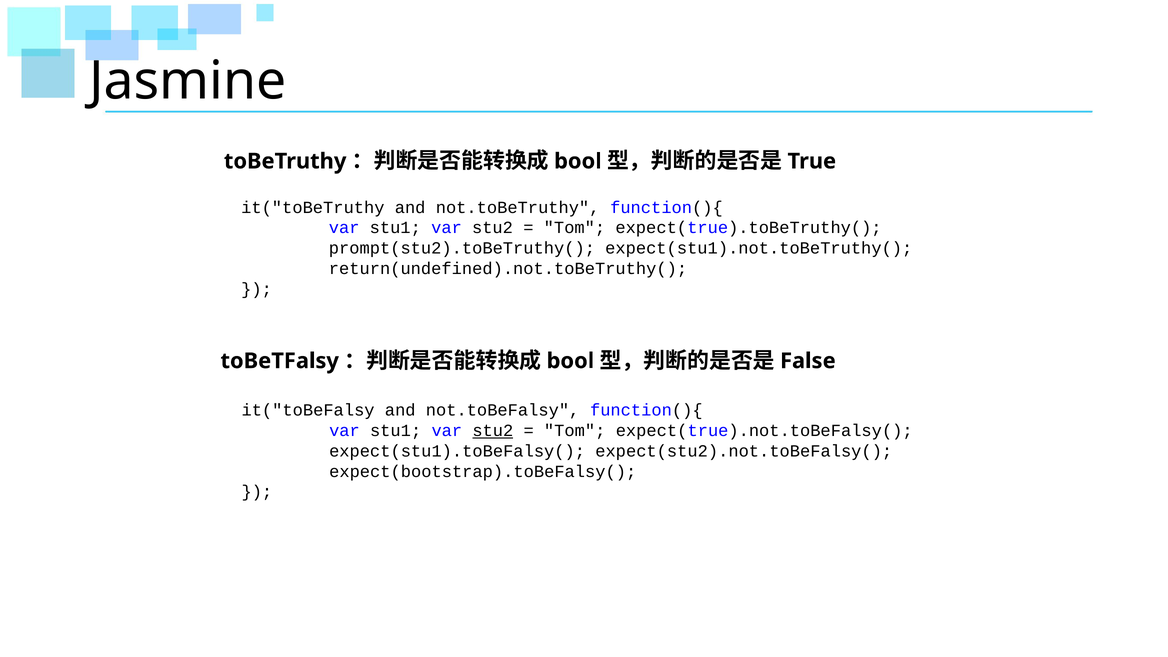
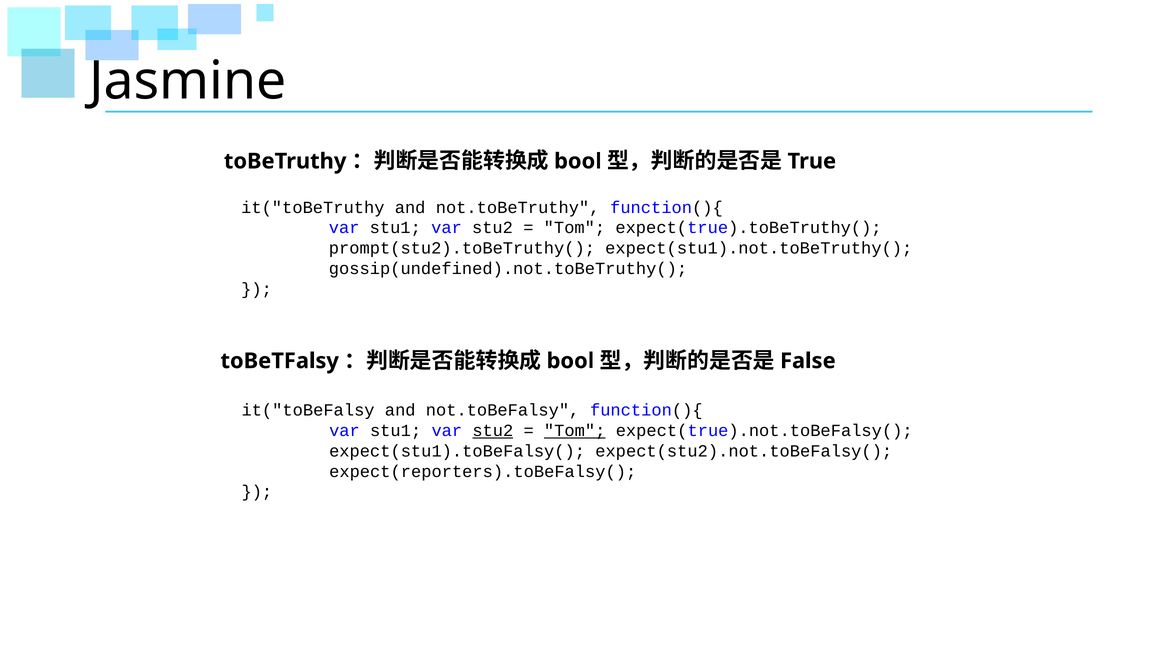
return(undefined).not.toBeTruthy(: return(undefined).not.toBeTruthy( -> gossip(undefined).not.toBeTruthy(
Tom at (575, 431) underline: none -> present
expect(bootstrap).toBeFalsy(: expect(bootstrap).toBeFalsy( -> expect(reporters).toBeFalsy(
